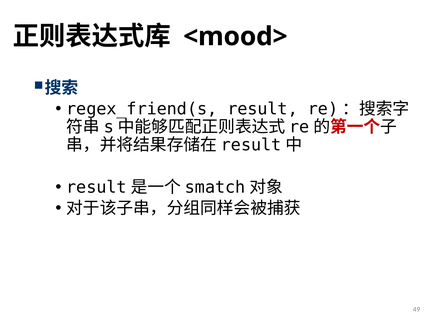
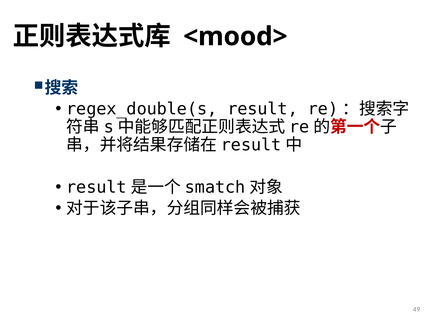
regex_friend(s: regex_friend(s -> regex_double(s
